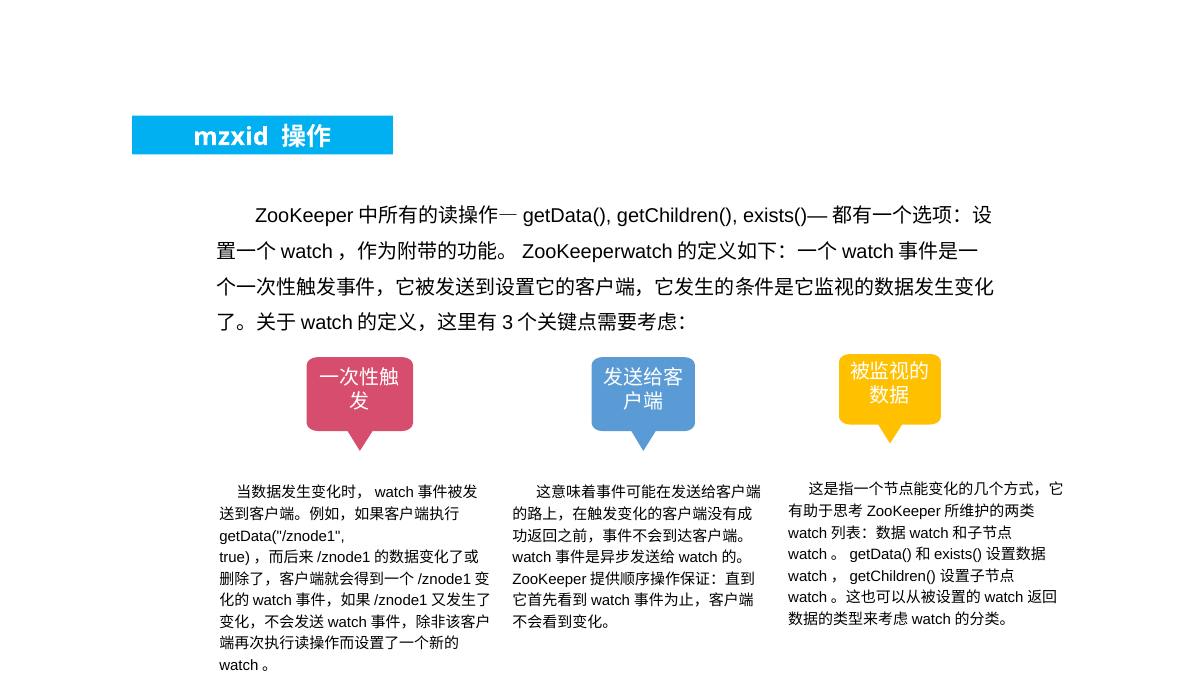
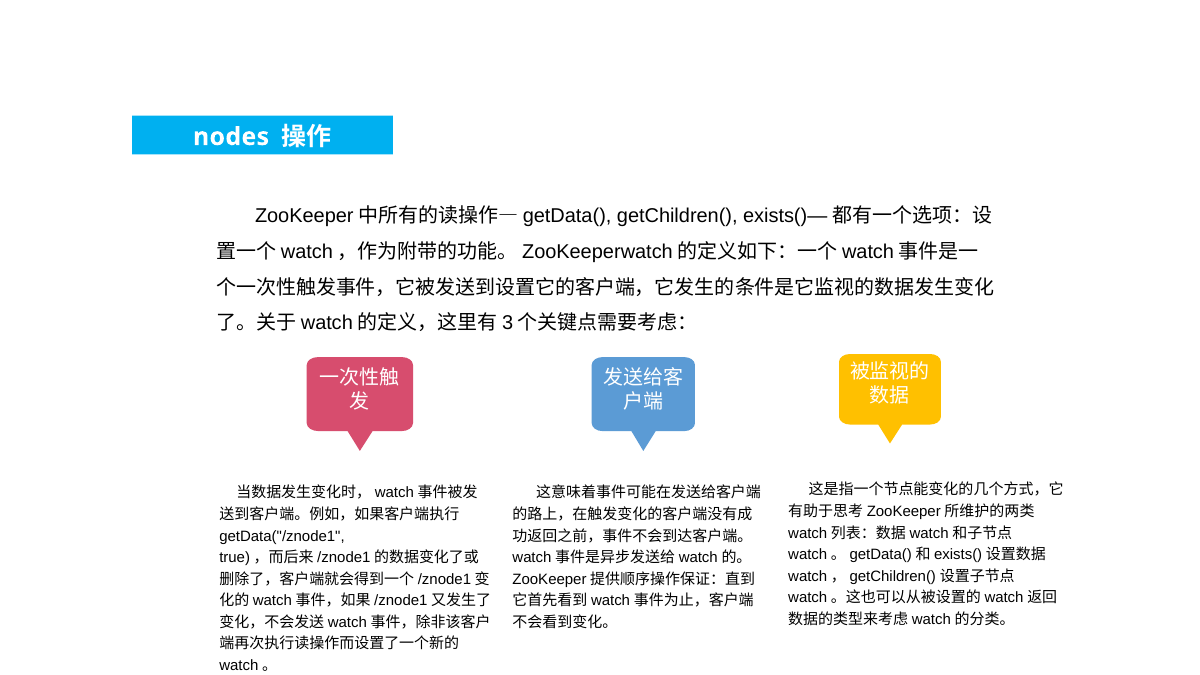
mzxid: mzxid -> nodes
